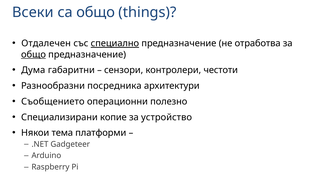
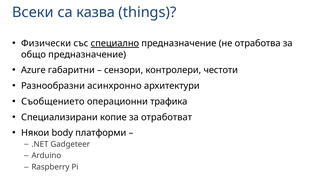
са общо: общо -> казва
Отдалечен: Отдалечен -> Физически
общо at (33, 55) underline: present -> none
Дума: Дума -> Azure
посредника: посредника -> асинхронно
полезно: полезно -> трафика
устройство: устройство -> отработват
тема: тема -> body
